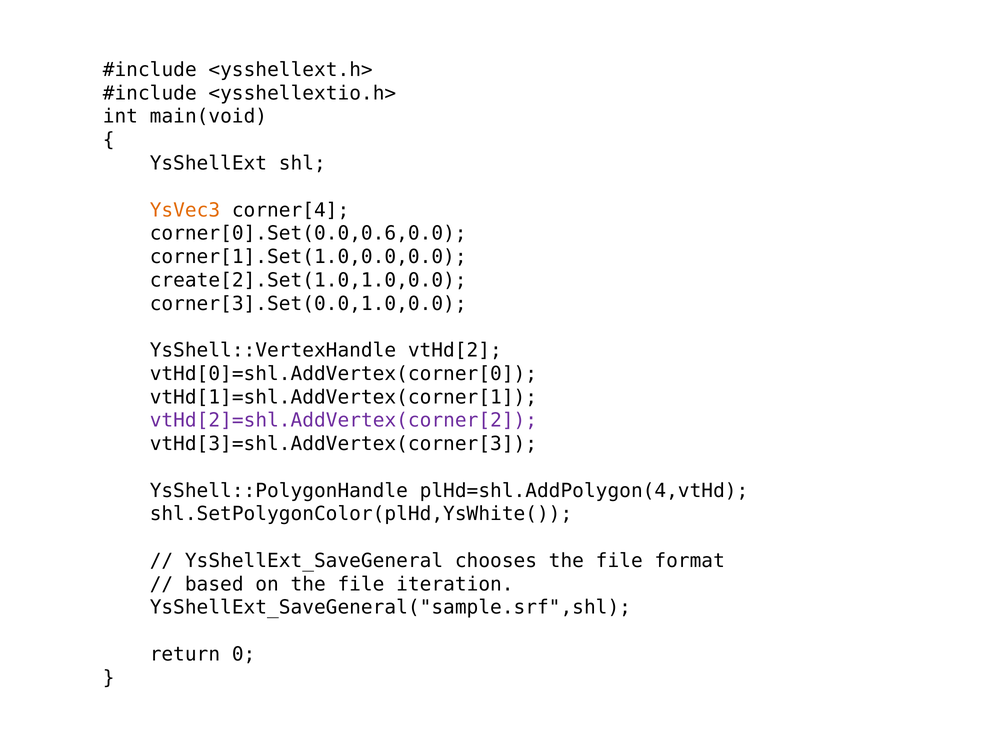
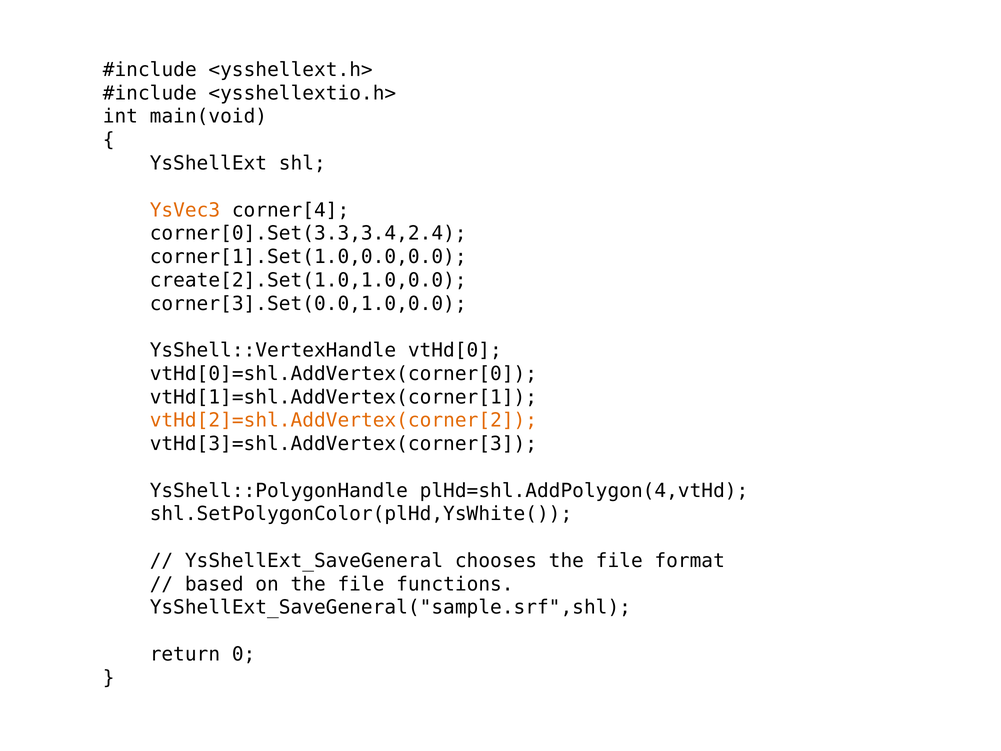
corner[0].Set(0.0,0.6,0.0: corner[0].Set(0.0,0.6,0.0 -> corner[0].Set(3.3,3.4,2.4
vtHd[2: vtHd[2 -> vtHd[0
vtHd[2]=shl.AddVertex(corner[2 colour: purple -> orange
iteration: iteration -> functions
